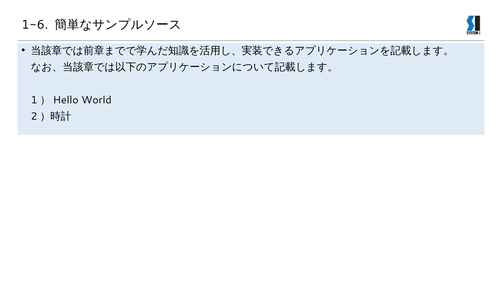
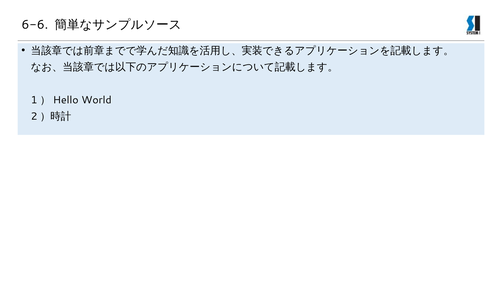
1-6: 1-6 -> 6-6
